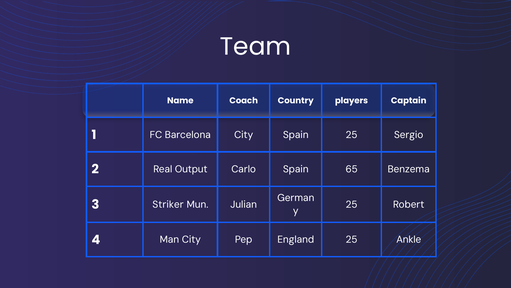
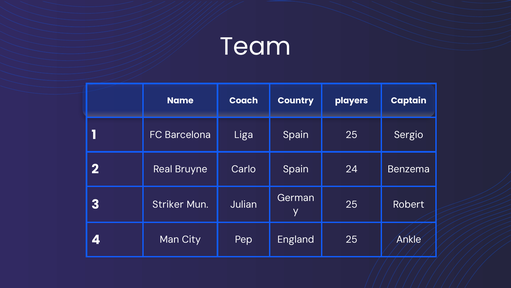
Barcelona City: City -> Liga
Output: Output -> Bruyne
65: 65 -> 24
